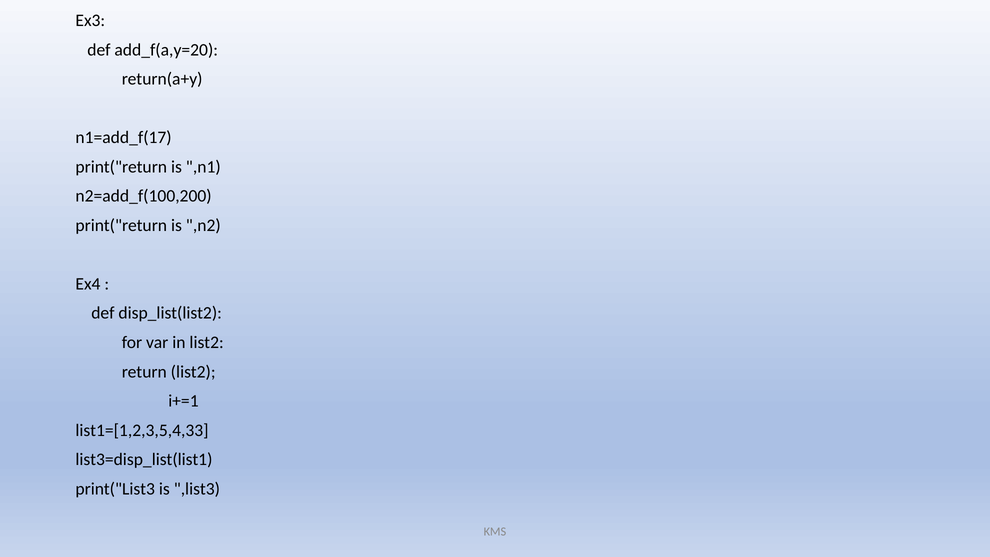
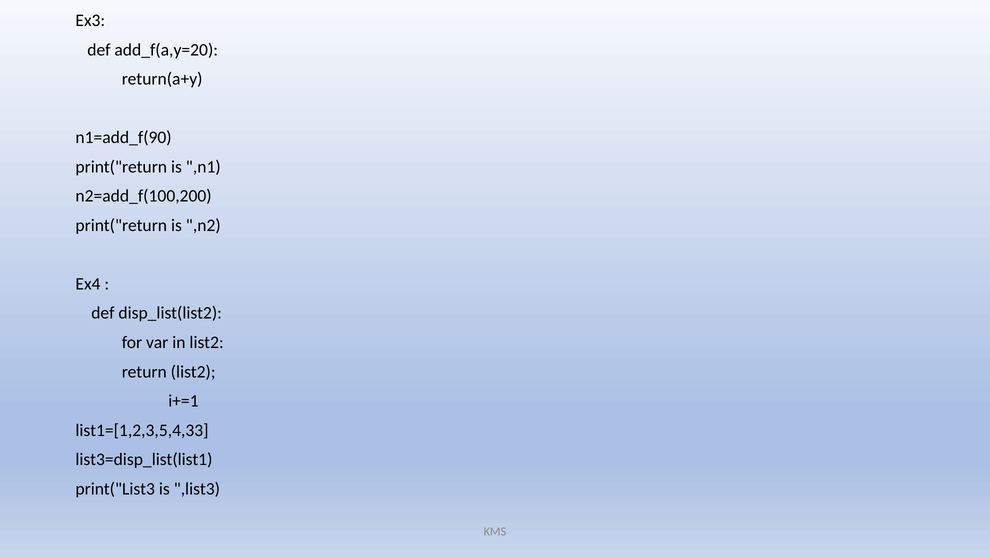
n1=add_f(17: n1=add_f(17 -> n1=add_f(90
